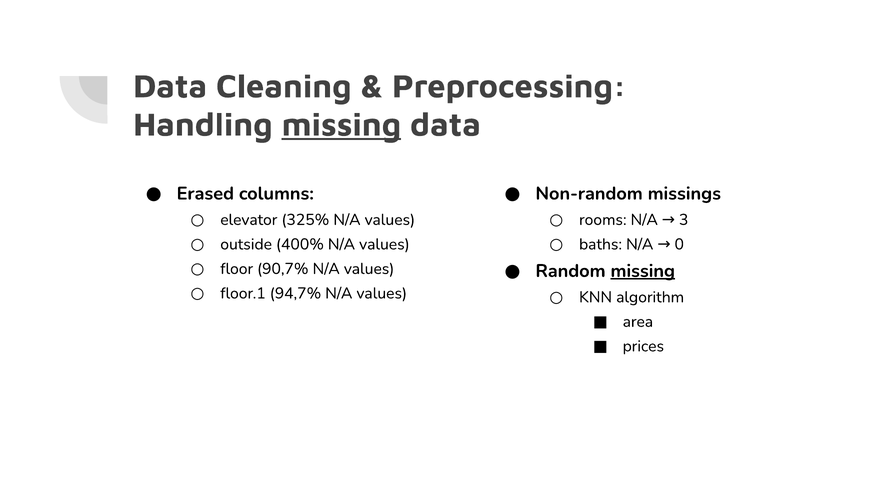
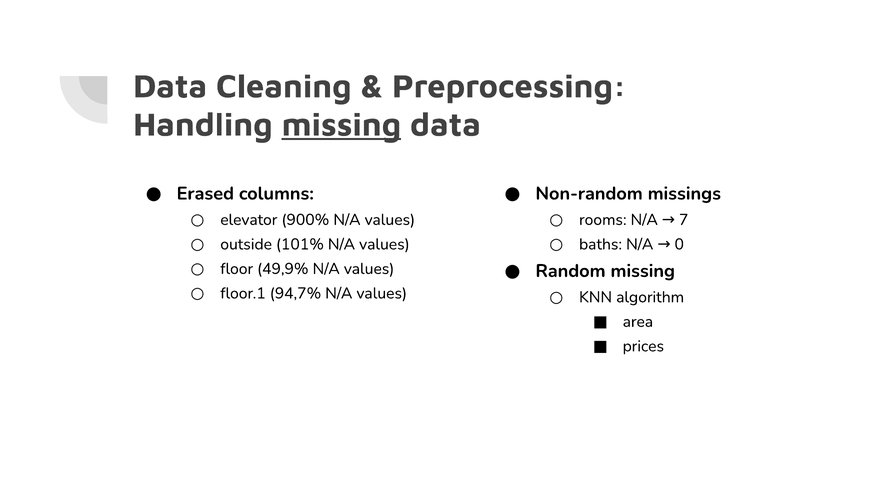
325%: 325% -> 900%
3: 3 -> 7
400%: 400% -> 101%
90,7%: 90,7% -> 49,9%
missing at (643, 271) underline: present -> none
